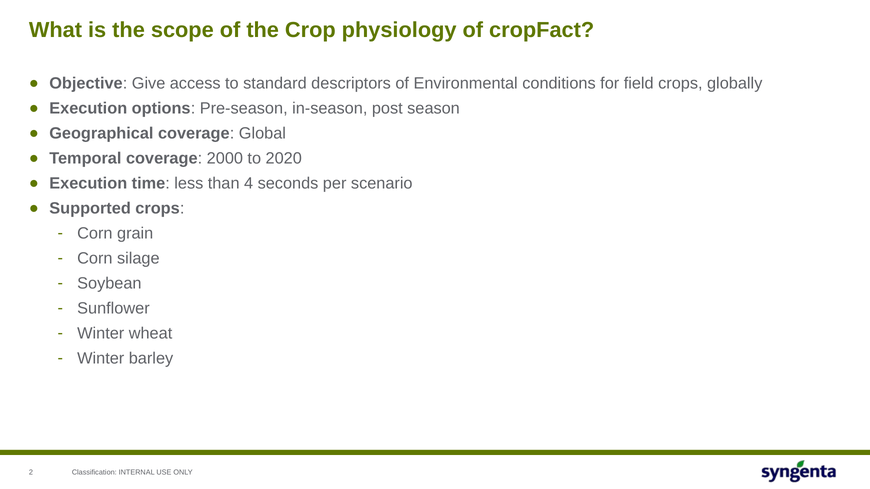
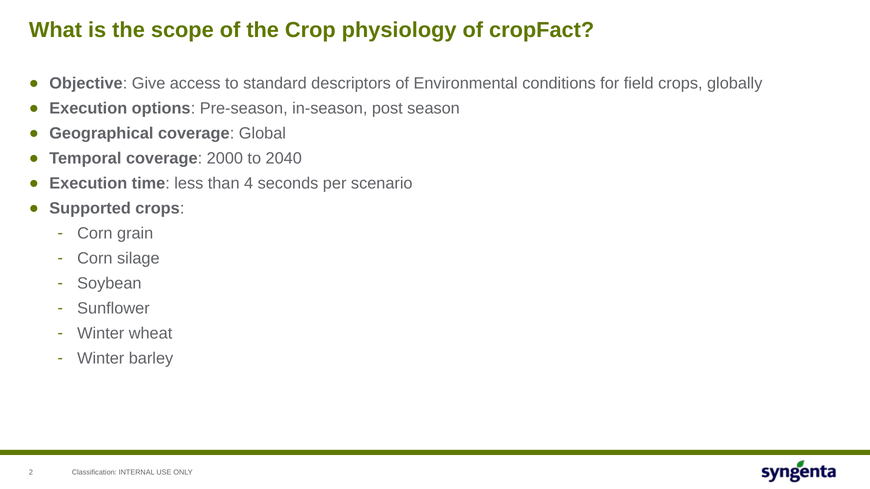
2020: 2020 -> 2040
